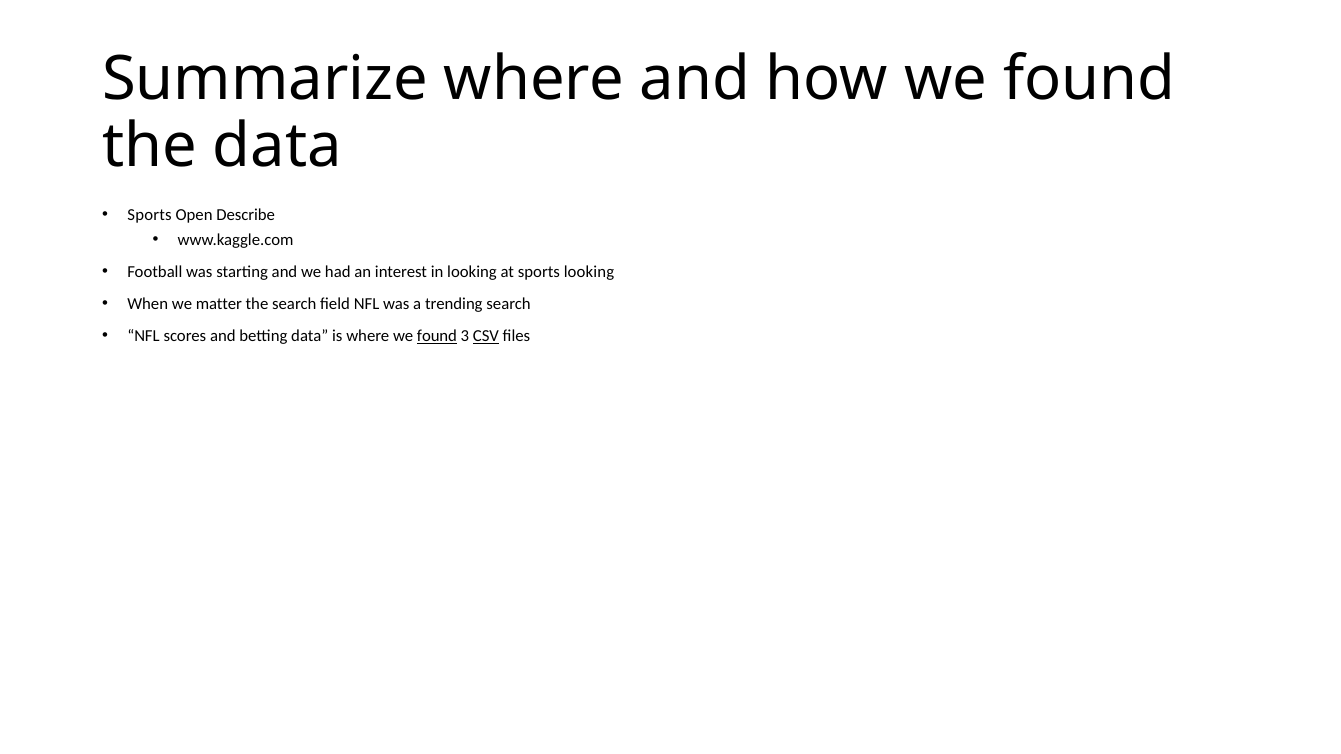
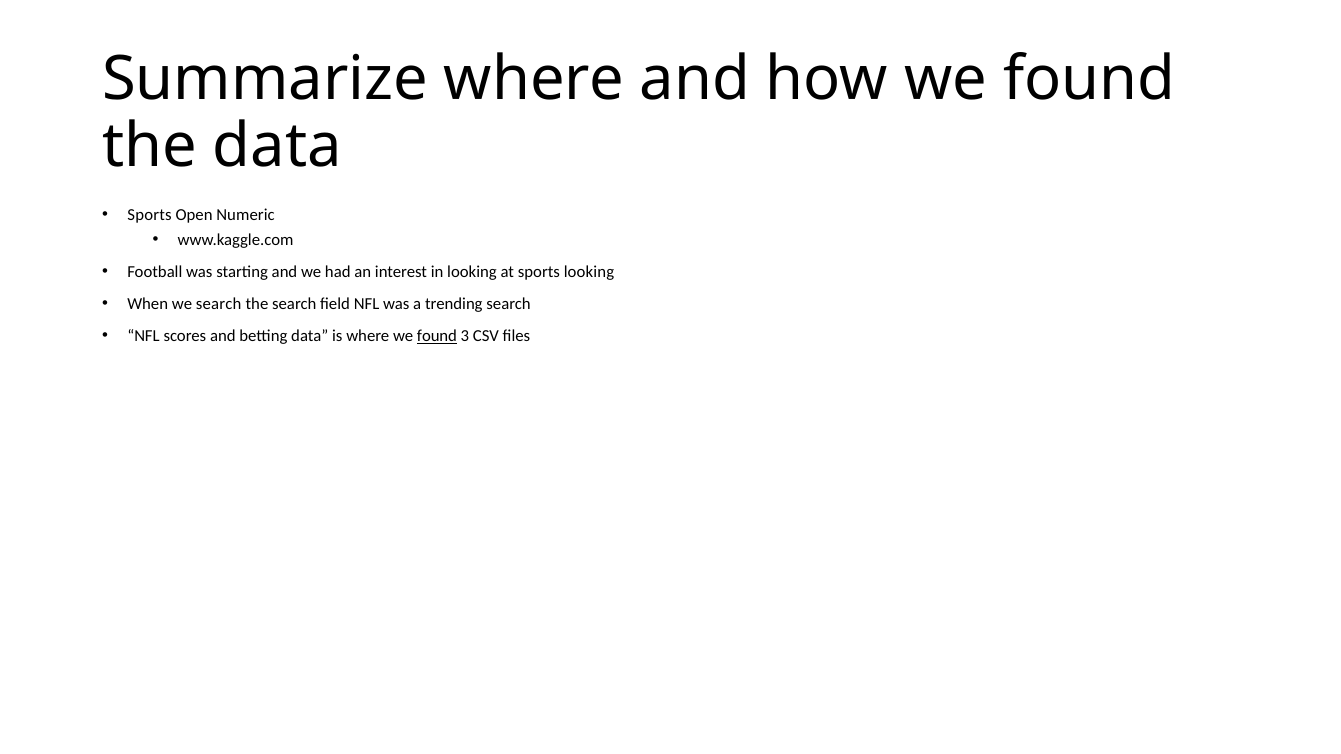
Describe: Describe -> Numeric
we matter: matter -> search
CSV underline: present -> none
